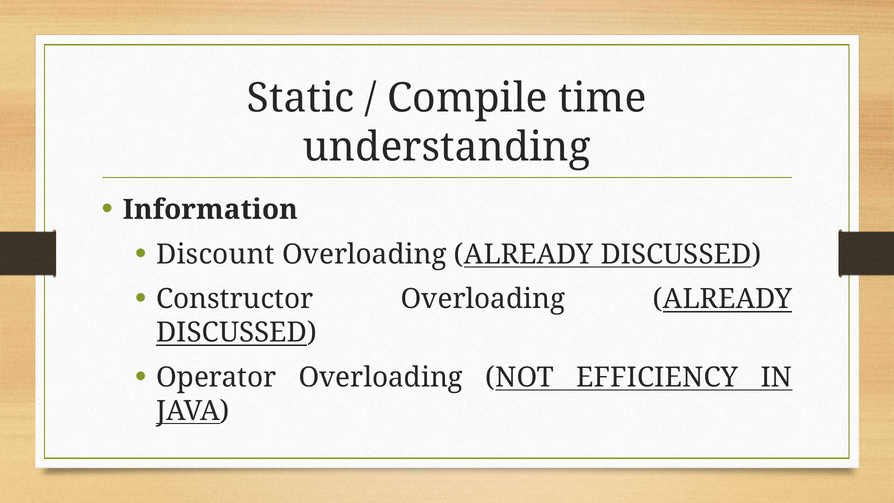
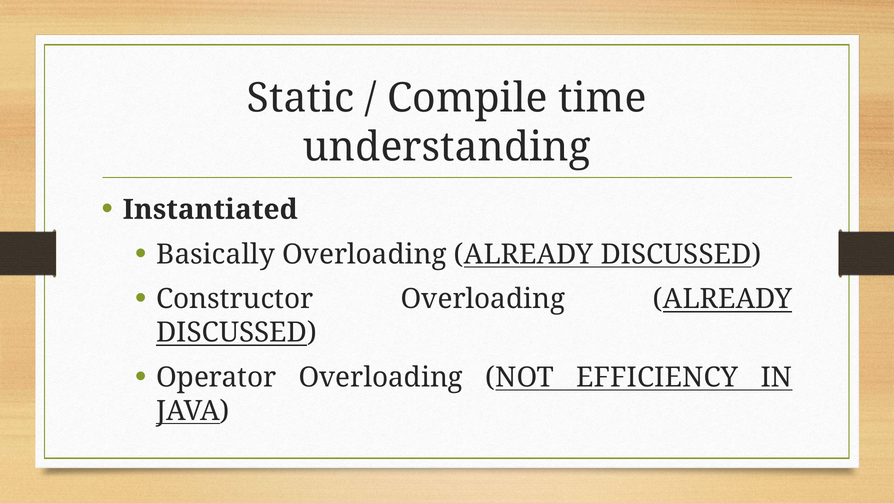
Information: Information -> Instantiated
Discount: Discount -> Basically
